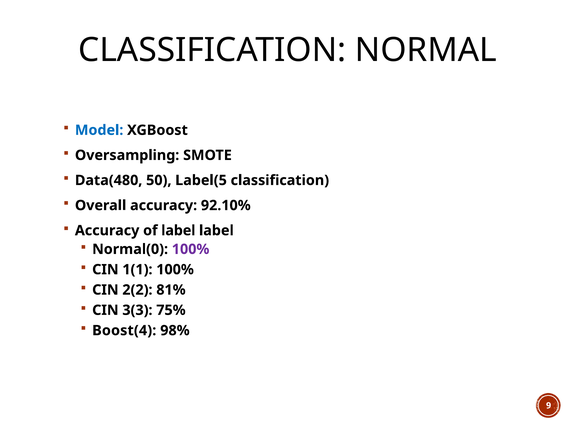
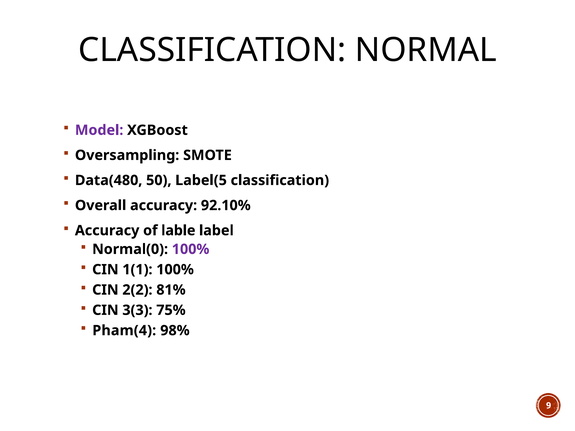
Model colour: blue -> purple
of label: label -> lable
Boost(4: Boost(4 -> Pham(4
